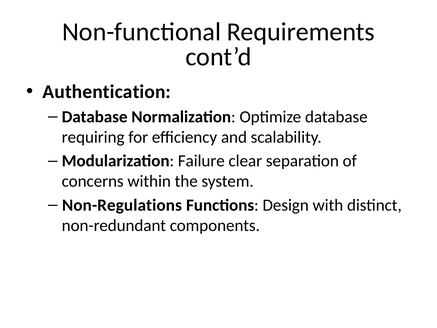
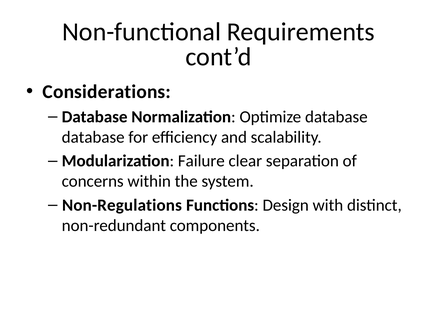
Authentication: Authentication -> Considerations
requiring at (93, 137): requiring -> database
